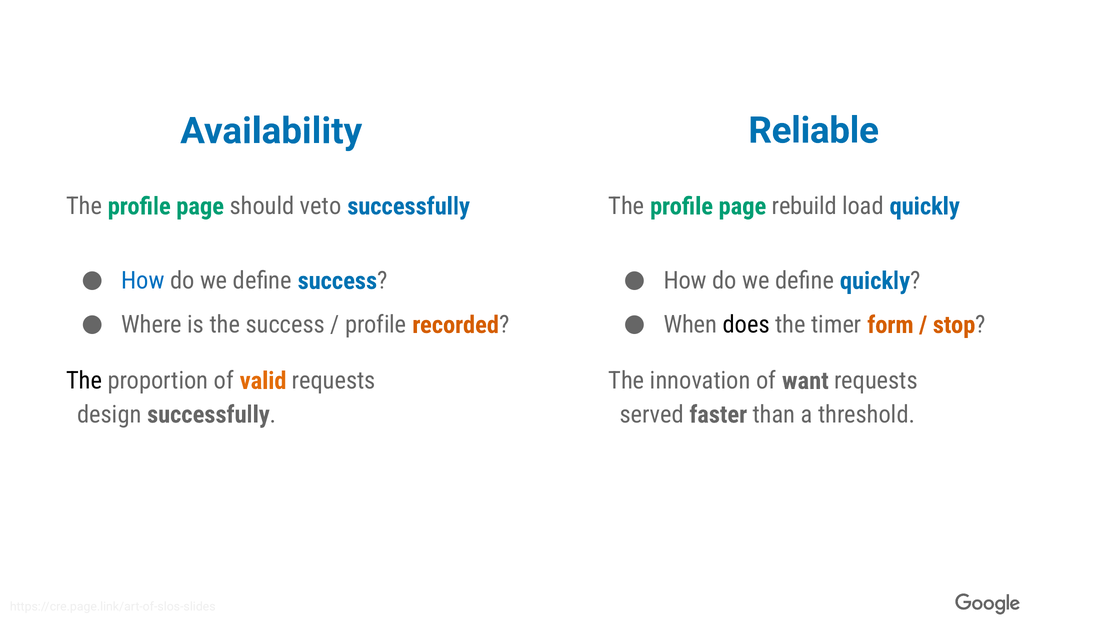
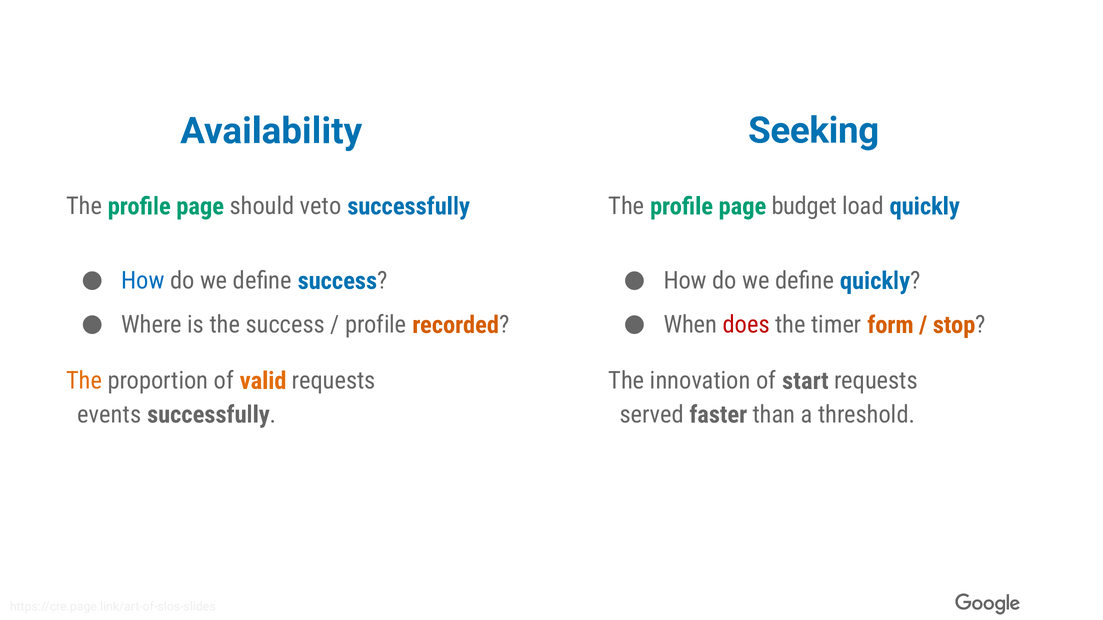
Reliable: Reliable -> Seeking
rebuild: rebuild -> budget
does colour: black -> red
The at (84, 381) colour: black -> orange
want: want -> start
design: design -> events
